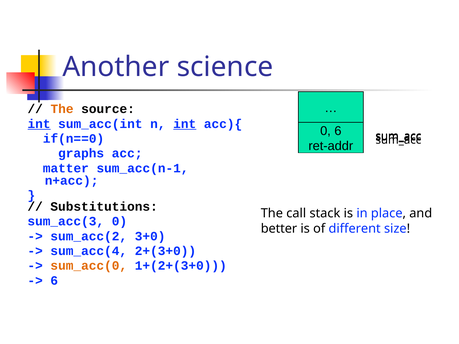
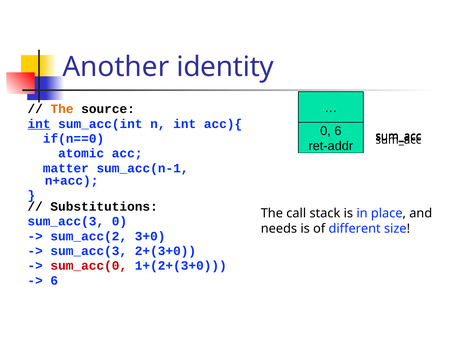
science: science -> identity
int at (185, 124) underline: present -> none
graphs: graphs -> atomic
better: better -> needs
sum_acc(4 at (89, 251): sum_acc(4 -> sum_acc(3
sum_acc(0 colour: orange -> red
